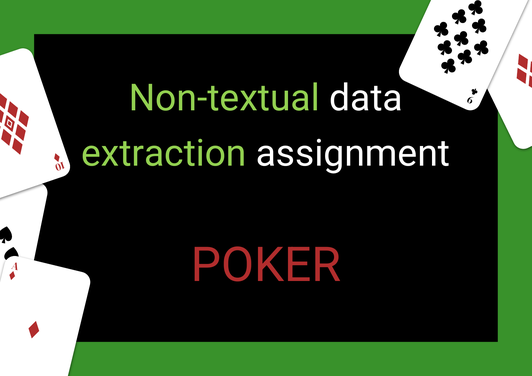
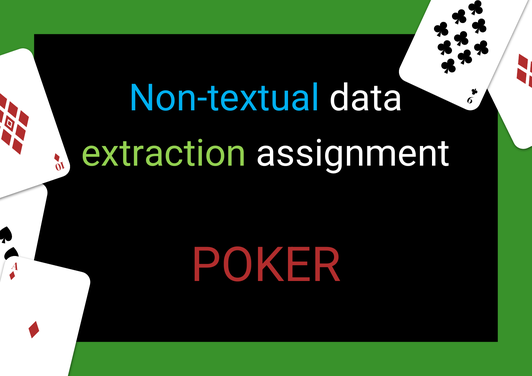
Non-textual colour: light green -> light blue
